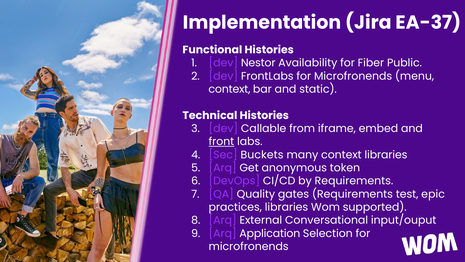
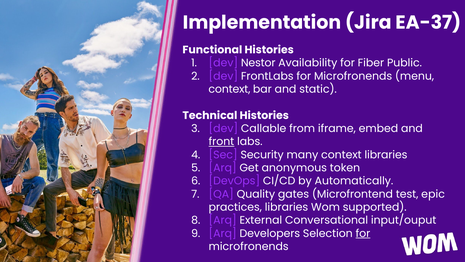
Buckets: Buckets -> Security
by Requirements: Requirements -> Automatically
gates Requirements: Requirements -> Microfrontend
Application: Application -> Developers
for at (363, 233) underline: none -> present
